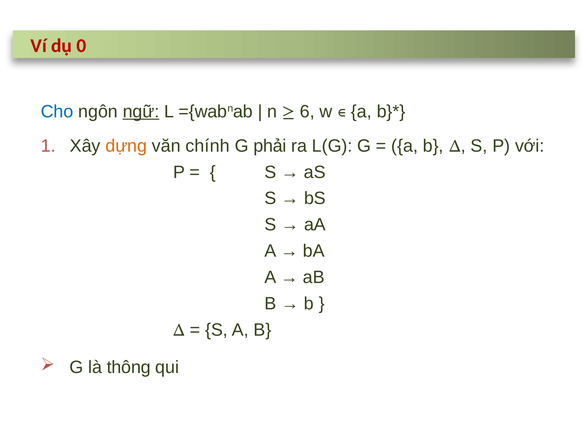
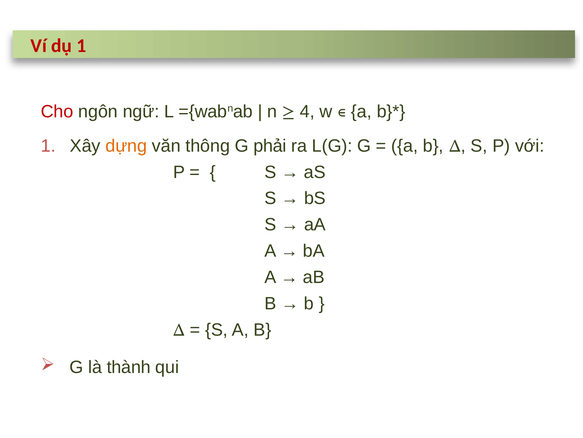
dụ 0: 0 -> 1
Cho colour: blue -> red
ngữ underline: present -> none
6: 6 -> 4
chính: chính -> thông
thông: thông -> thành
